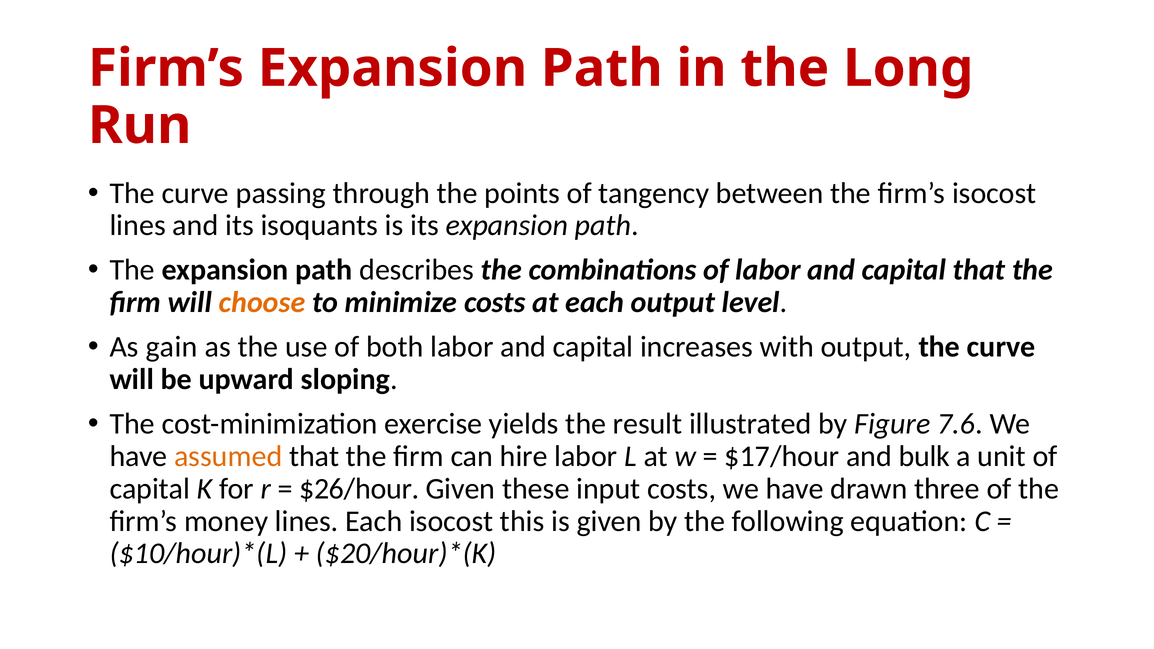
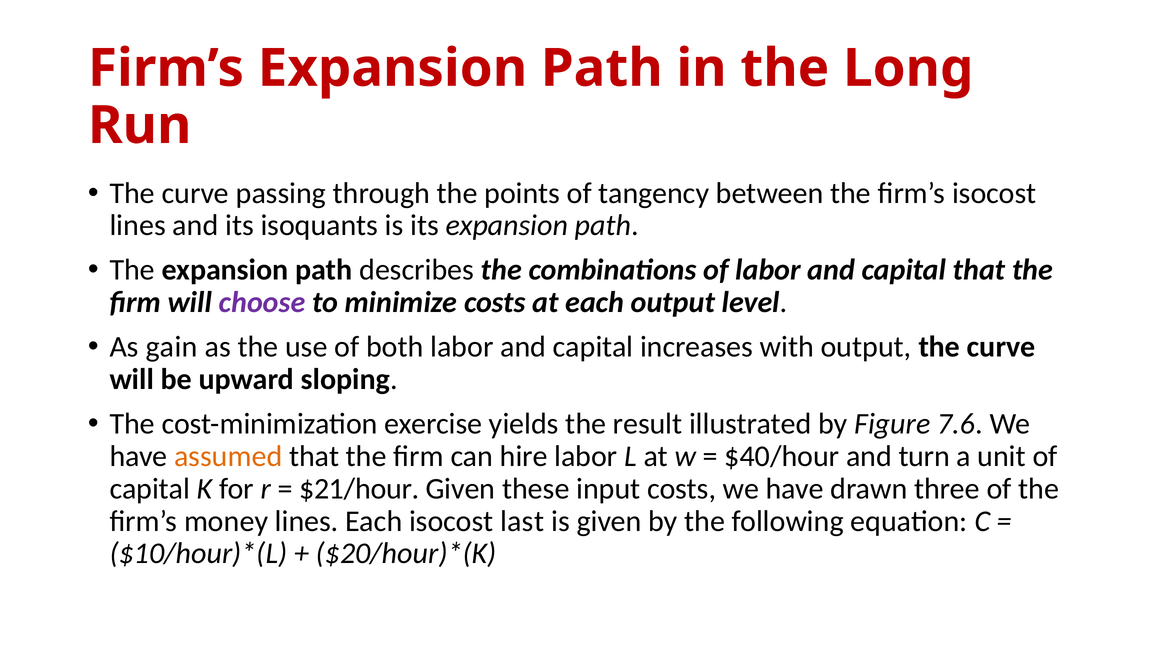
choose colour: orange -> purple
$17/hour: $17/hour -> $40/hour
bulk: bulk -> turn
$26/hour: $26/hour -> $21/hour
this: this -> last
